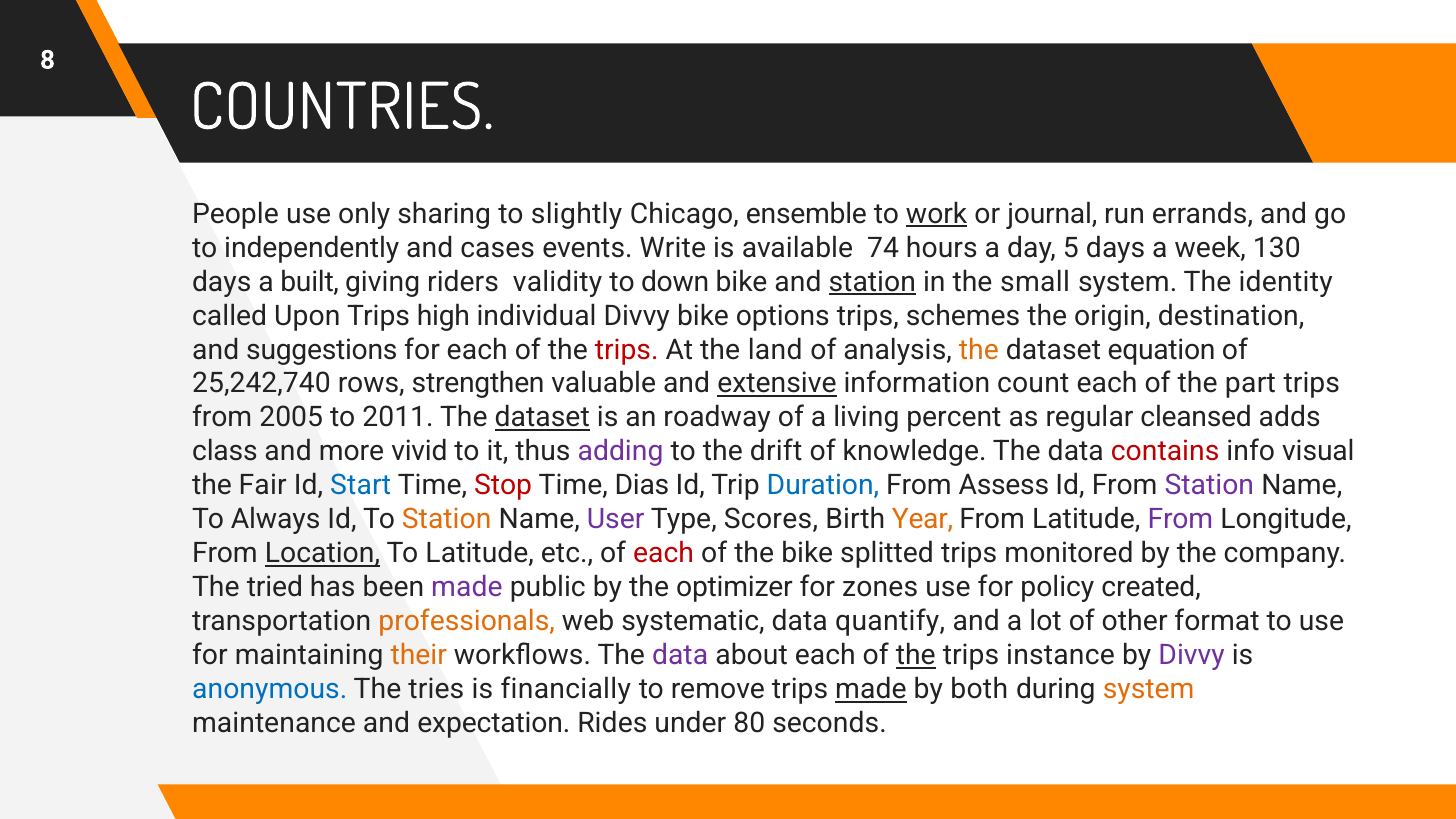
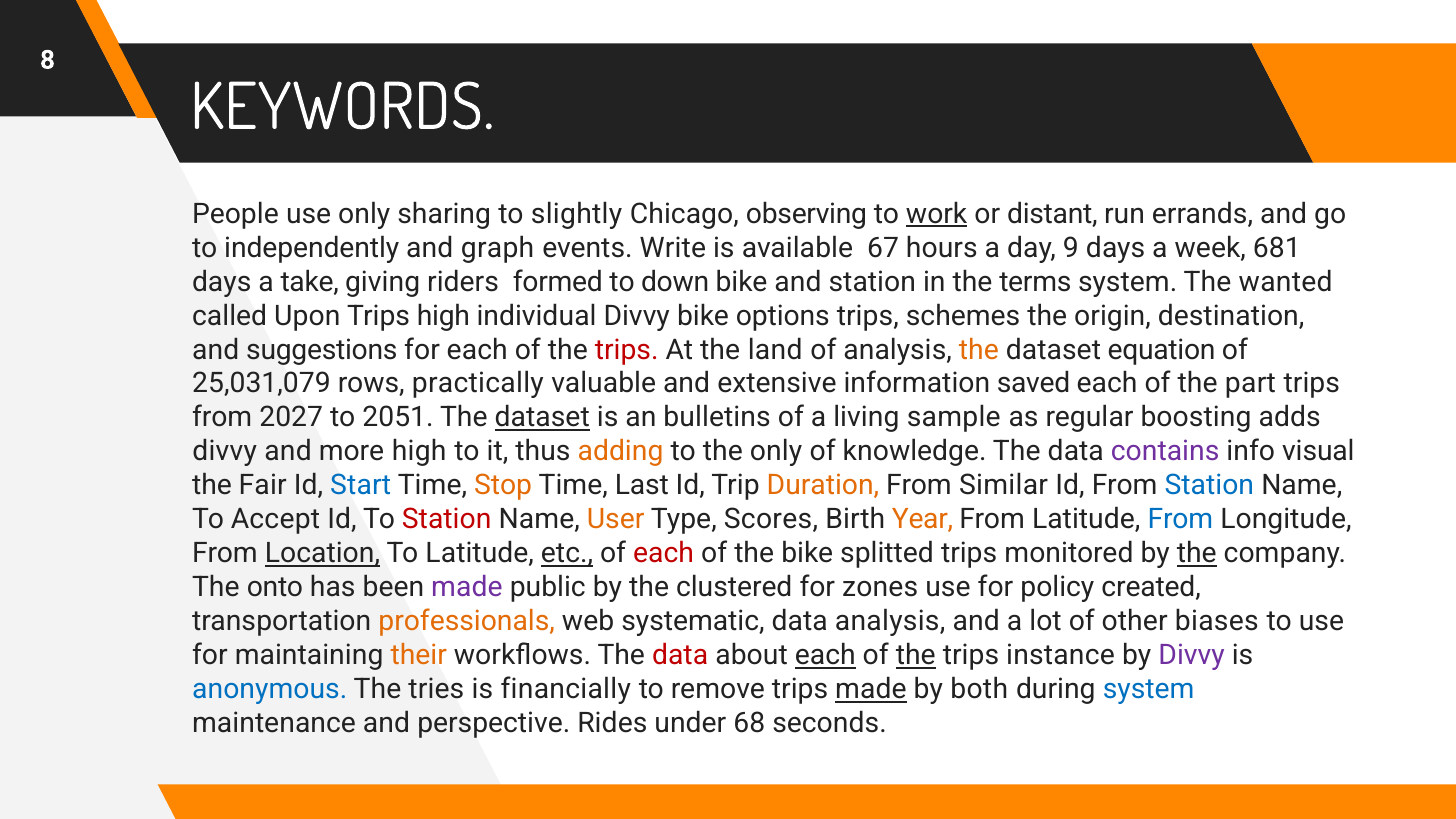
COUNTRIES: COUNTRIES -> KEYWORDS
ensemble: ensemble -> observing
journal: journal -> distant
cases: cases -> graph
74: 74 -> 67
5: 5 -> 9
130: 130 -> 681
built: built -> take
validity: validity -> formed
station at (872, 282) underline: present -> none
small: small -> terms
identity: identity -> wanted
25,242,740: 25,242,740 -> 25,031,079
strengthen: strengthen -> practically
extensive underline: present -> none
count: count -> saved
2005: 2005 -> 2027
2011: 2011 -> 2051
roadway: roadway -> bulletins
percent: percent -> sample
cleansed: cleansed -> boosting
class at (225, 452): class -> divvy
more vivid: vivid -> high
adding colour: purple -> orange
the drift: drift -> only
contains colour: red -> purple
Stop colour: red -> orange
Dias: Dias -> Last
Duration colour: blue -> orange
Assess: Assess -> Similar
Station at (1209, 486) colour: purple -> blue
Always: Always -> Accept
Station at (447, 520) colour: orange -> red
User colour: purple -> orange
From at (1180, 520) colour: purple -> blue
etc underline: none -> present
the at (1197, 554) underline: none -> present
tried: tried -> onto
optimizer: optimizer -> clustered
data quantify: quantify -> analysis
format: format -> biases
data at (680, 656) colour: purple -> red
each at (825, 656) underline: none -> present
system at (1149, 690) colour: orange -> blue
expectation: expectation -> perspective
80: 80 -> 68
